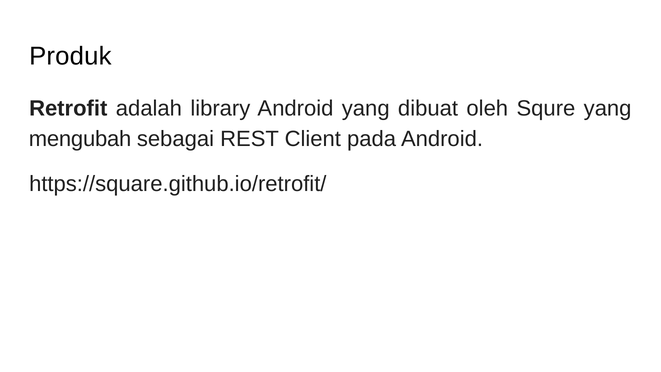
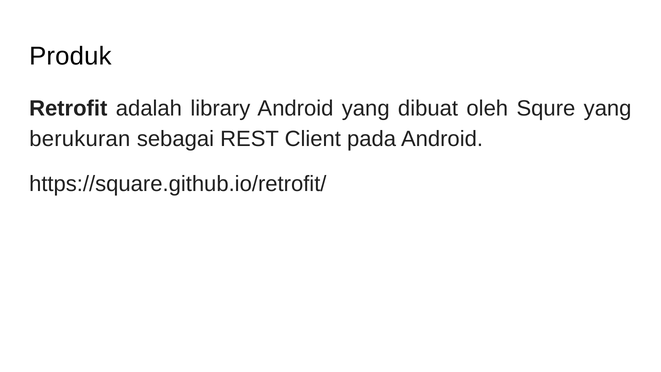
mengubah: mengubah -> berukuran
